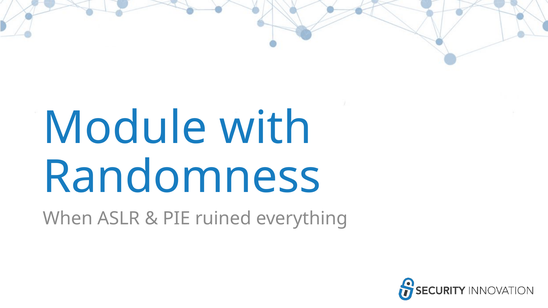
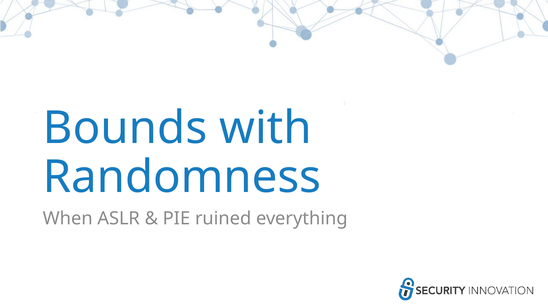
Module: Module -> Bounds
